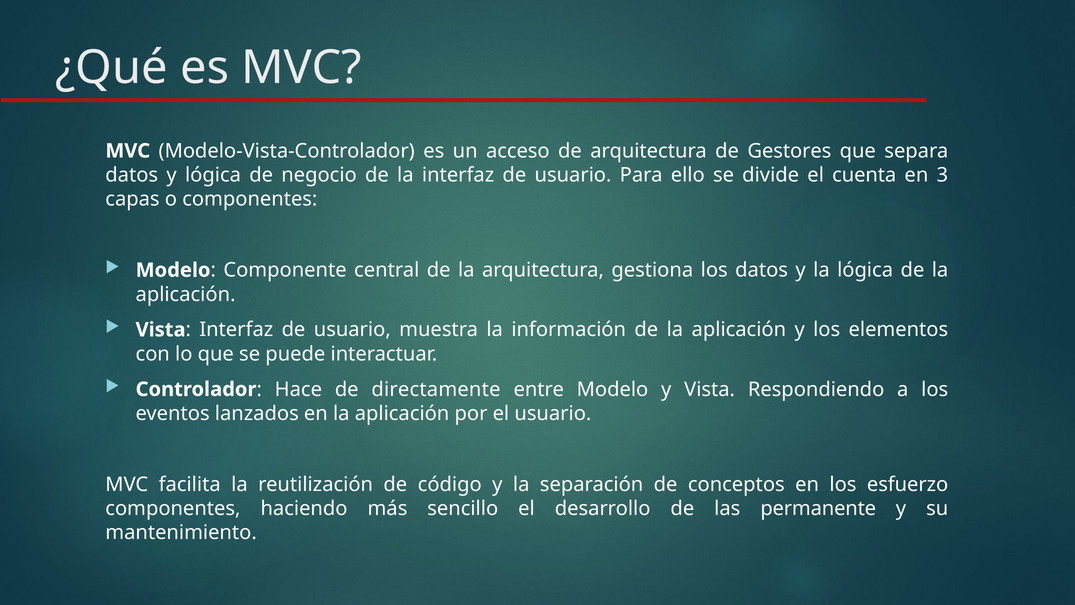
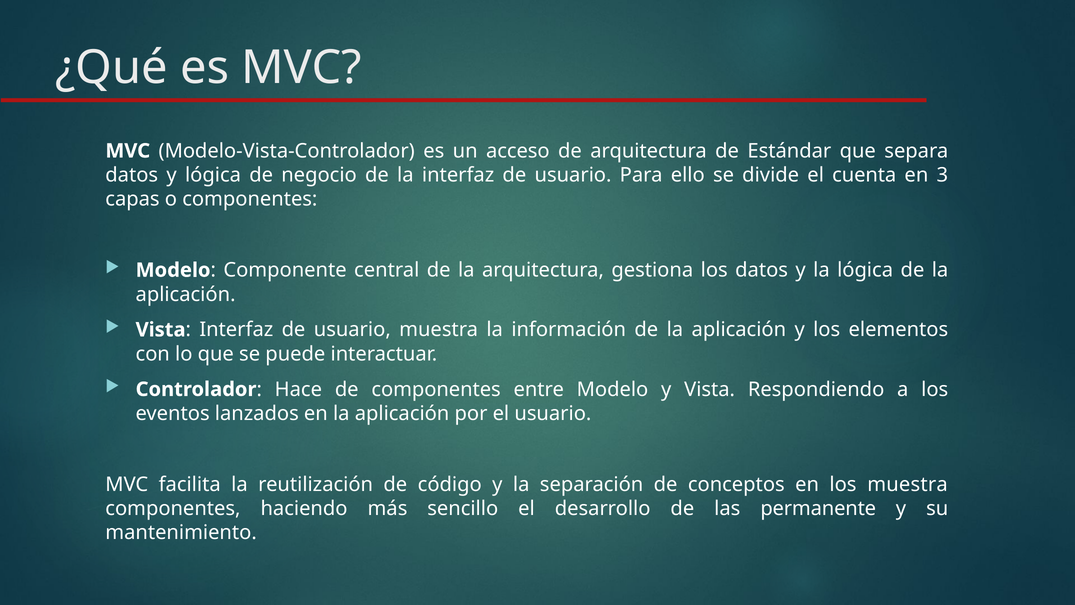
Gestores: Gestores -> Estándar
de directamente: directamente -> componentes
los esfuerzo: esfuerzo -> muestra
